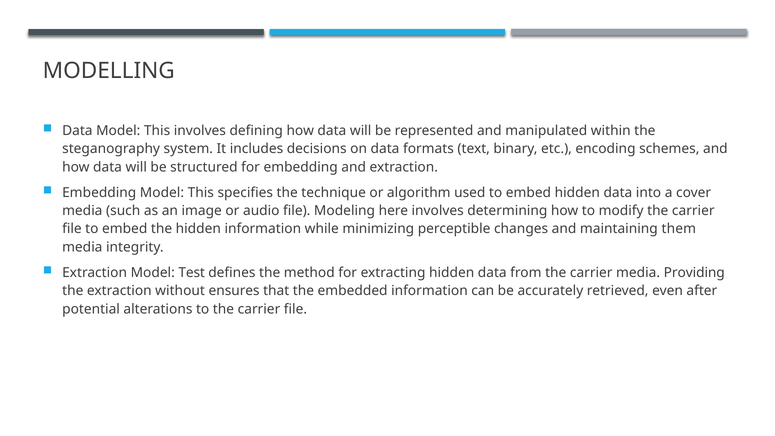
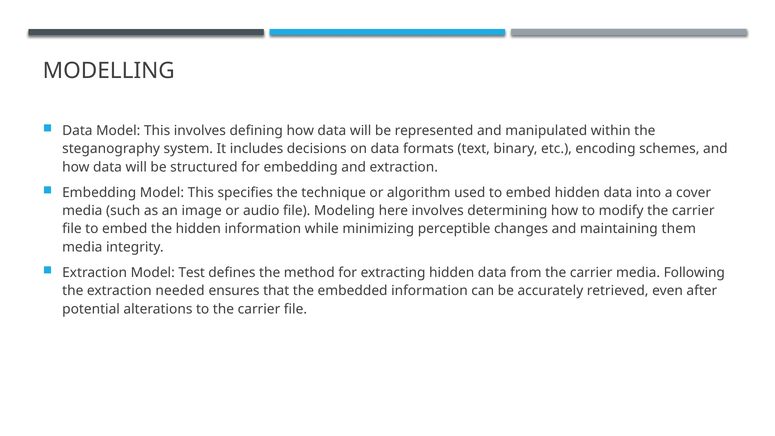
Providing: Providing -> Following
without: without -> needed
